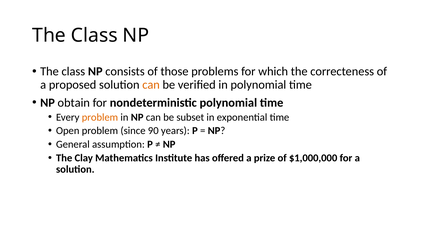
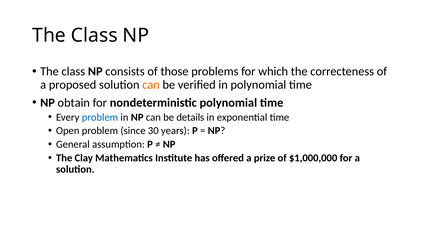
problem at (100, 117) colour: orange -> blue
subset: subset -> details
90: 90 -> 30
